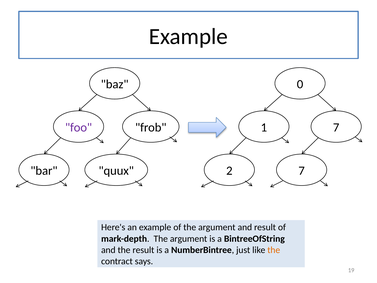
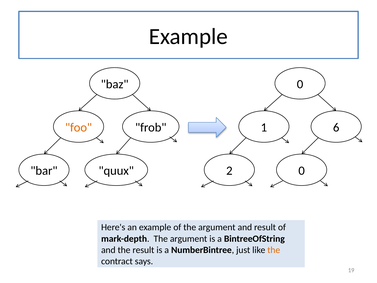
foo colour: purple -> orange
1 7: 7 -> 6
2 7: 7 -> 0
